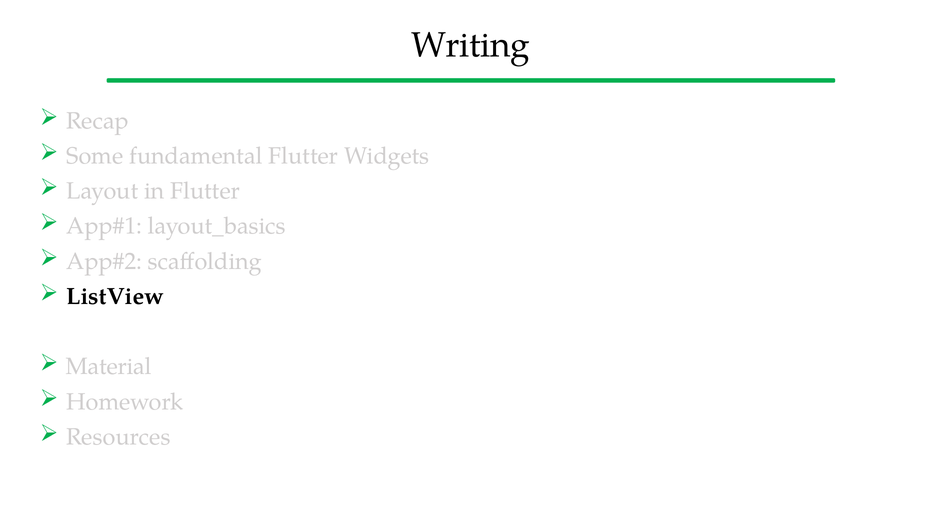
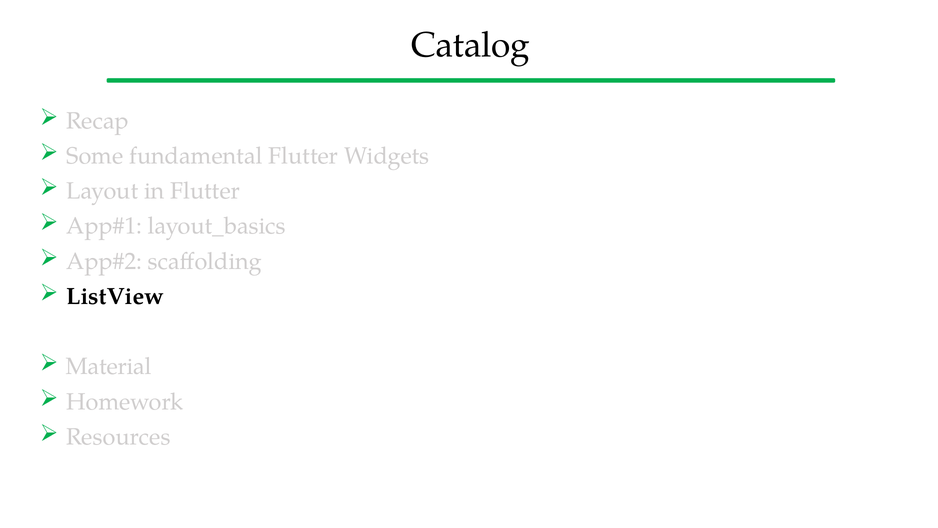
Writing: Writing -> Catalog
